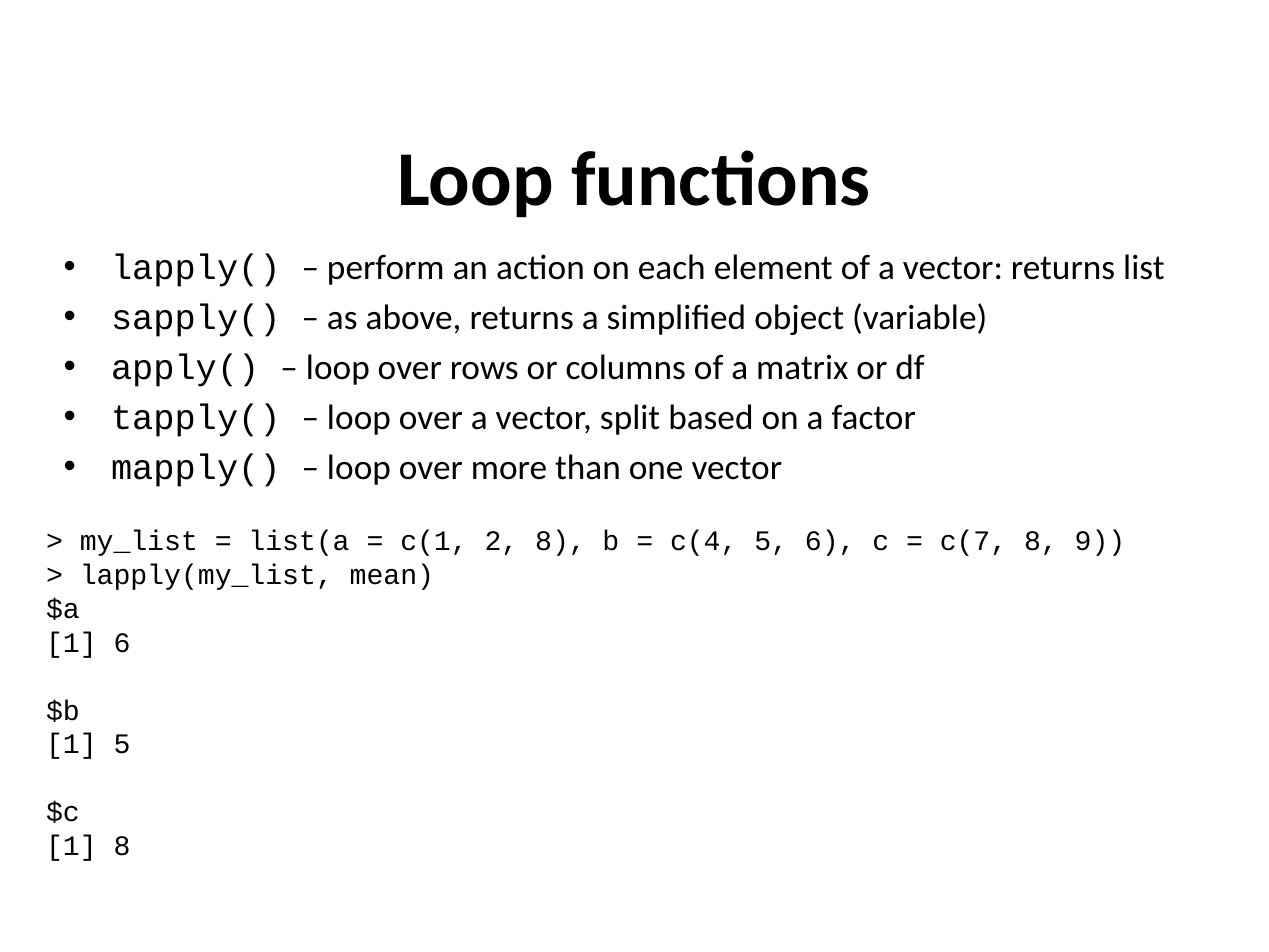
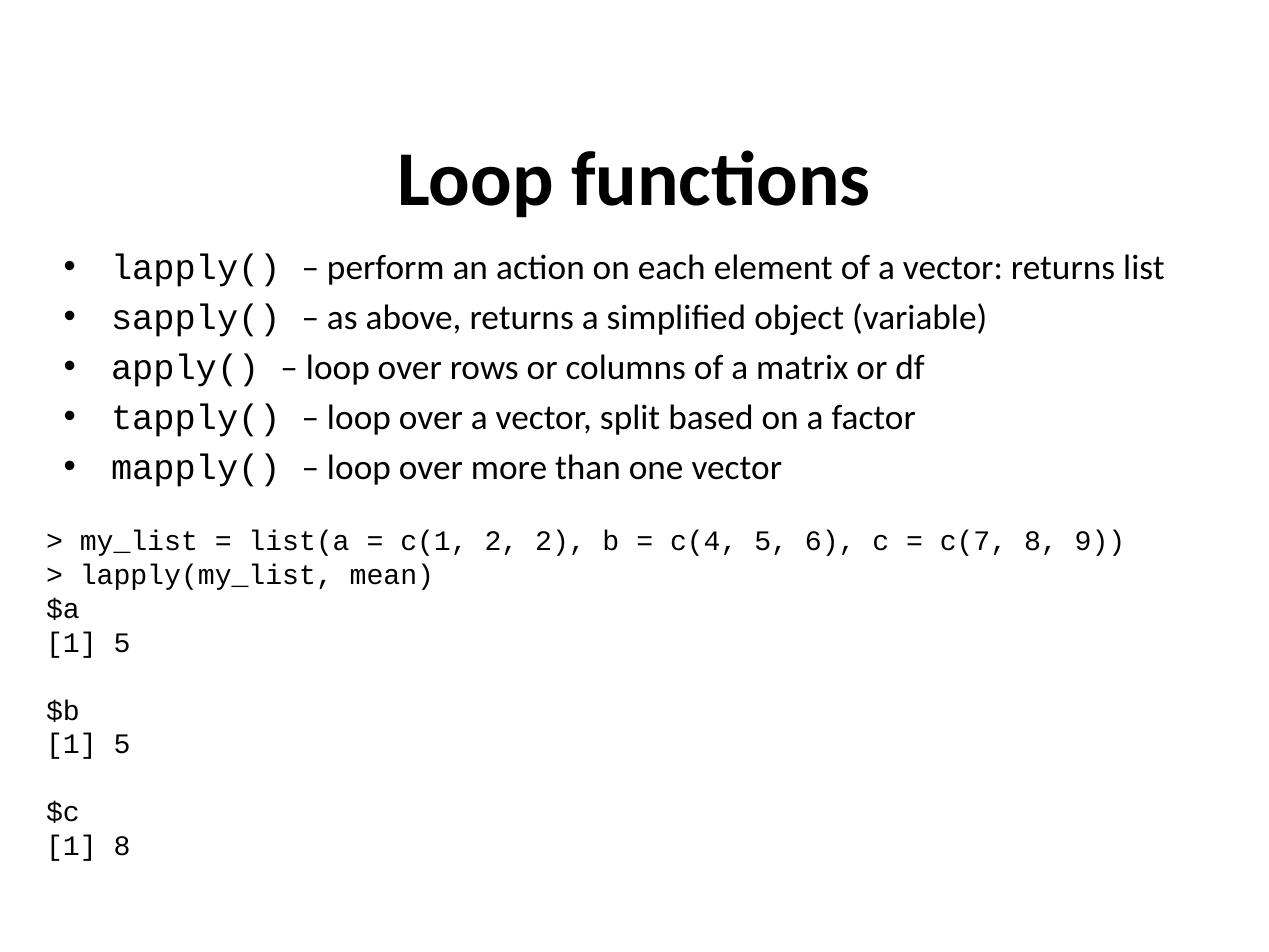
2 8: 8 -> 2
6 at (122, 643): 6 -> 5
